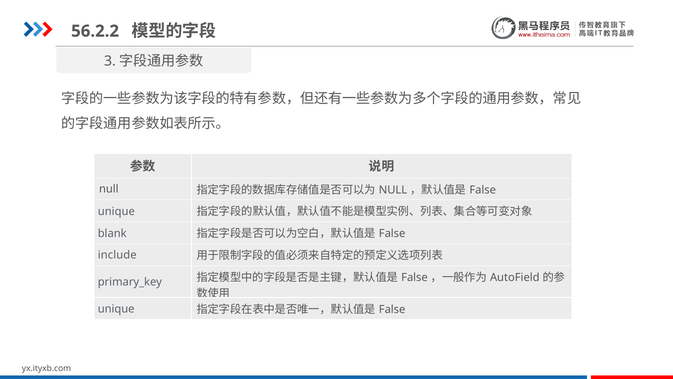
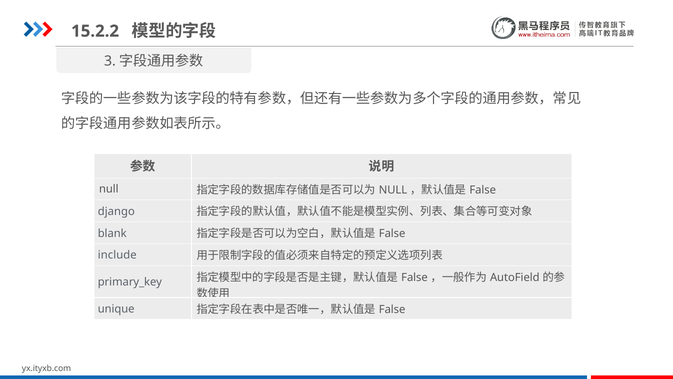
56.2.2: 56.2.2 -> 15.2.2
unique at (116, 211): unique -> django
